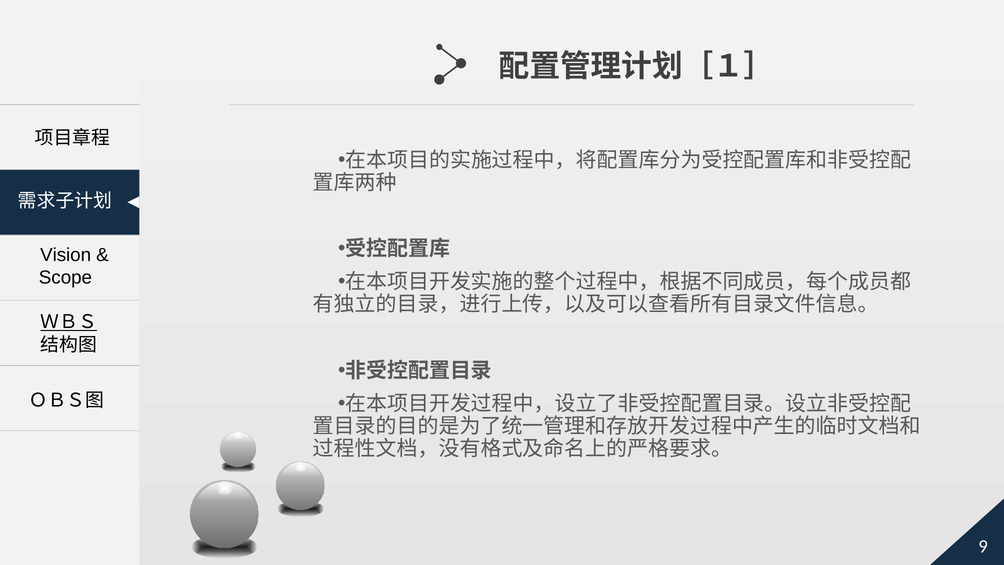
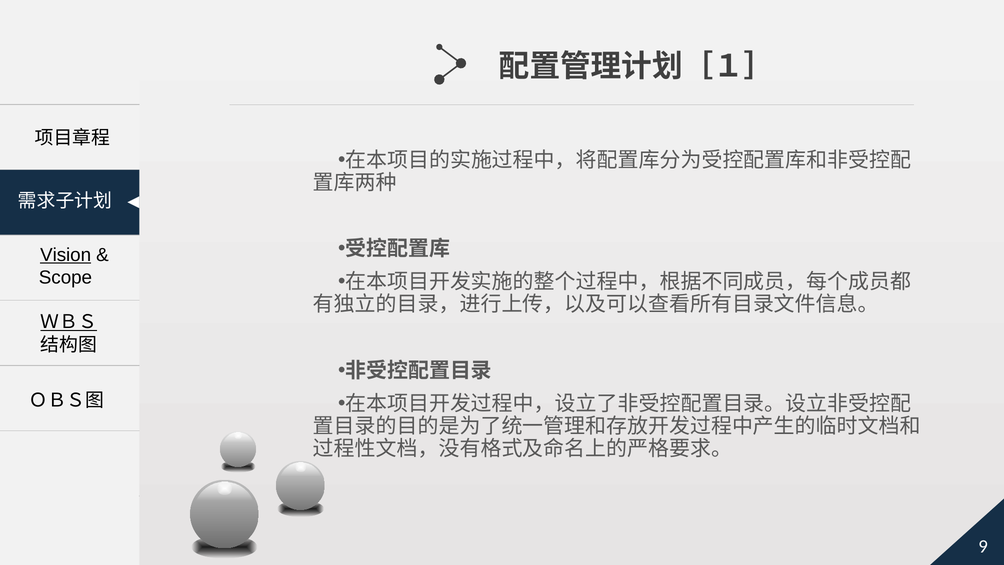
Vision underline: none -> present
